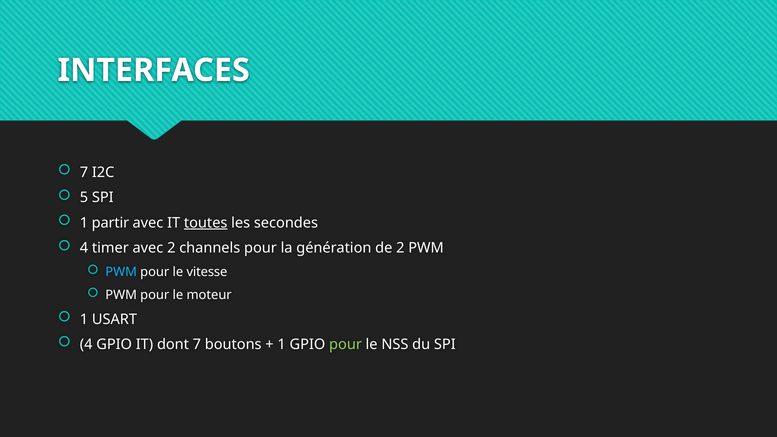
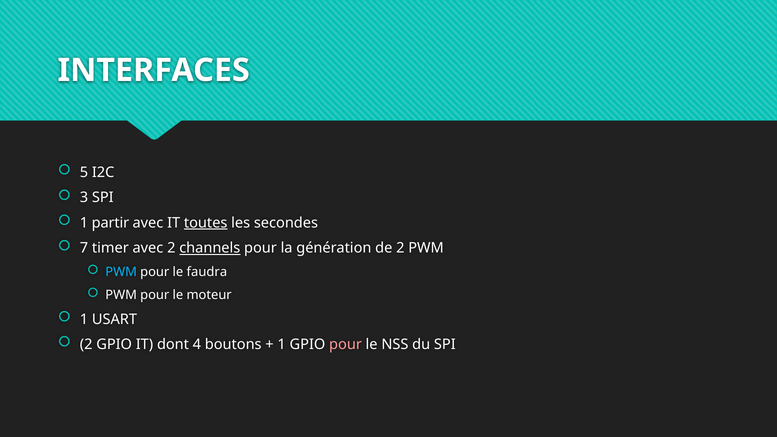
7 at (84, 172): 7 -> 5
5: 5 -> 3
4 at (84, 248): 4 -> 7
channels underline: none -> present
vitesse: vitesse -> faudra
4 at (86, 345): 4 -> 2
dont 7: 7 -> 4
pour at (346, 345) colour: light green -> pink
